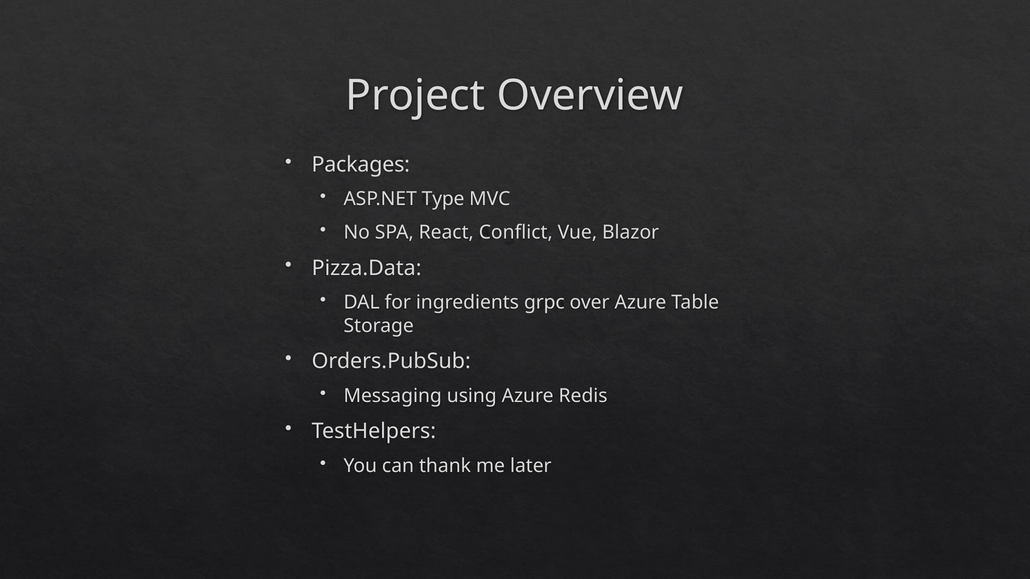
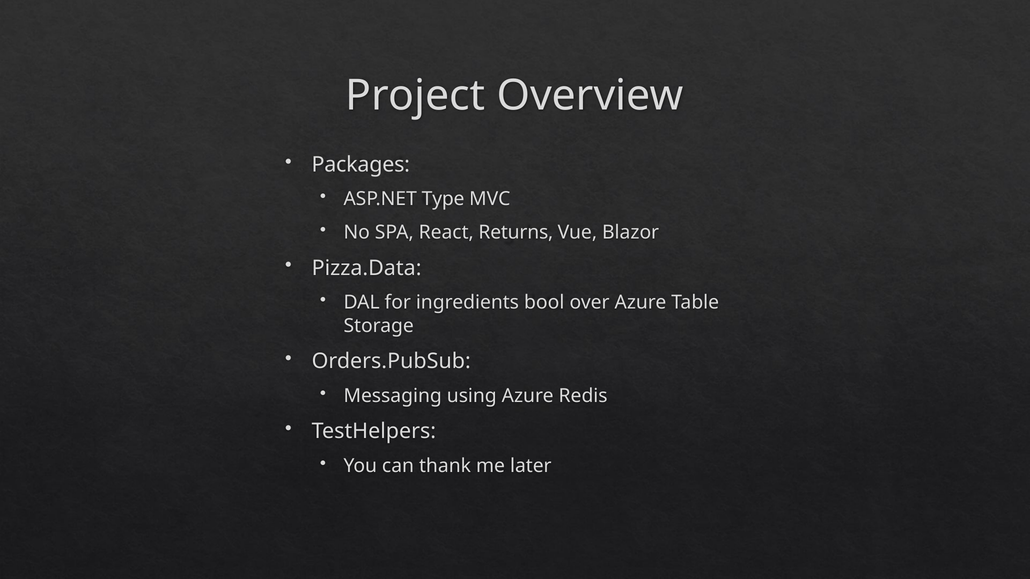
Conflict: Conflict -> Returns
grpc: grpc -> bool
